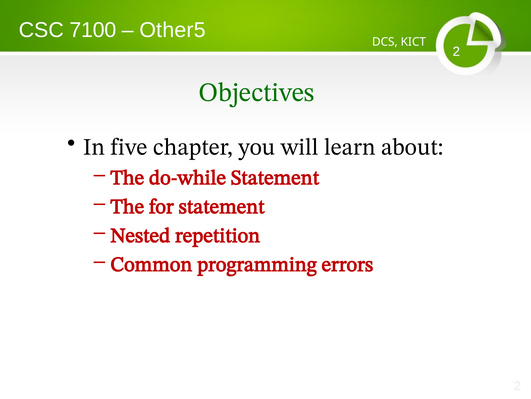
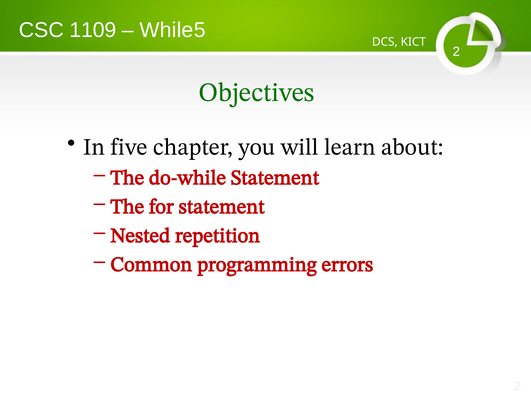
7100: 7100 -> 1109
Other5: Other5 -> While5
